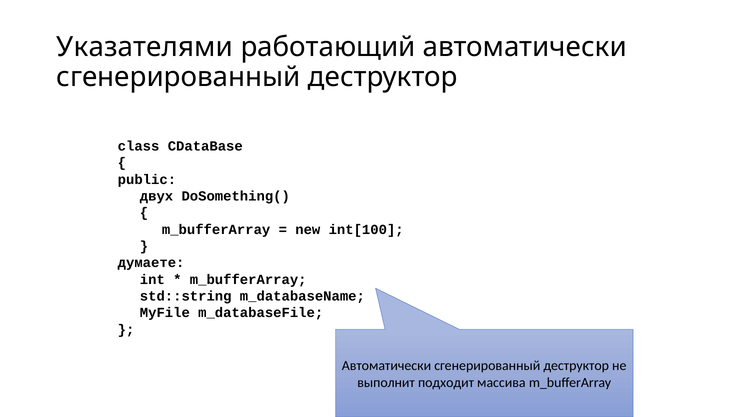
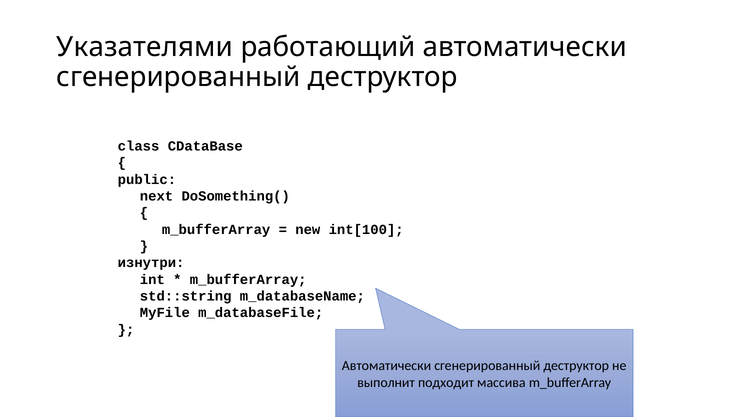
двух: двух -> next
думаете: думаете -> изнутри
